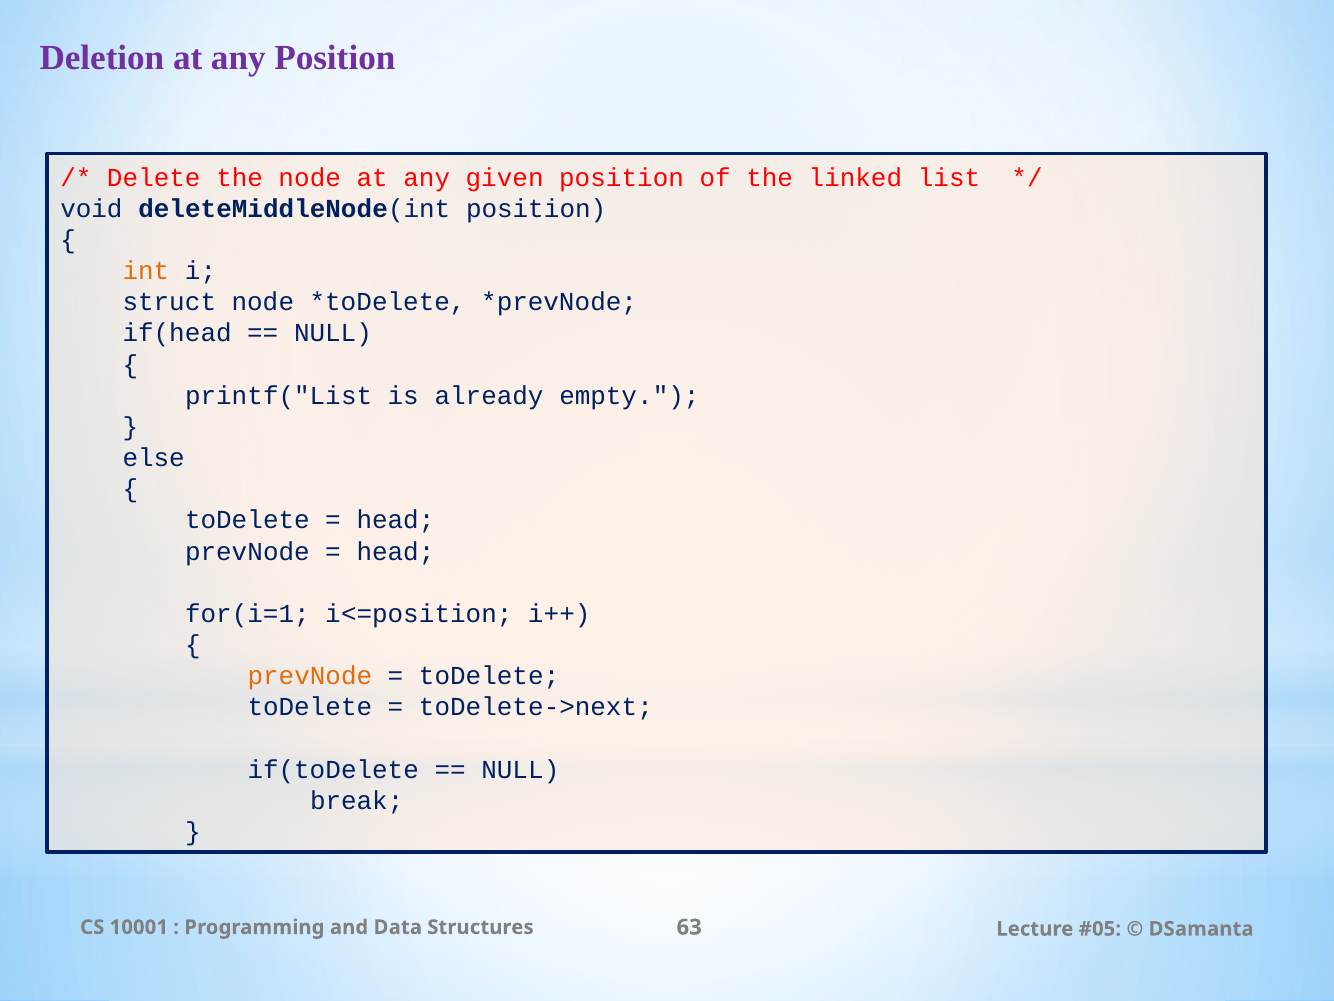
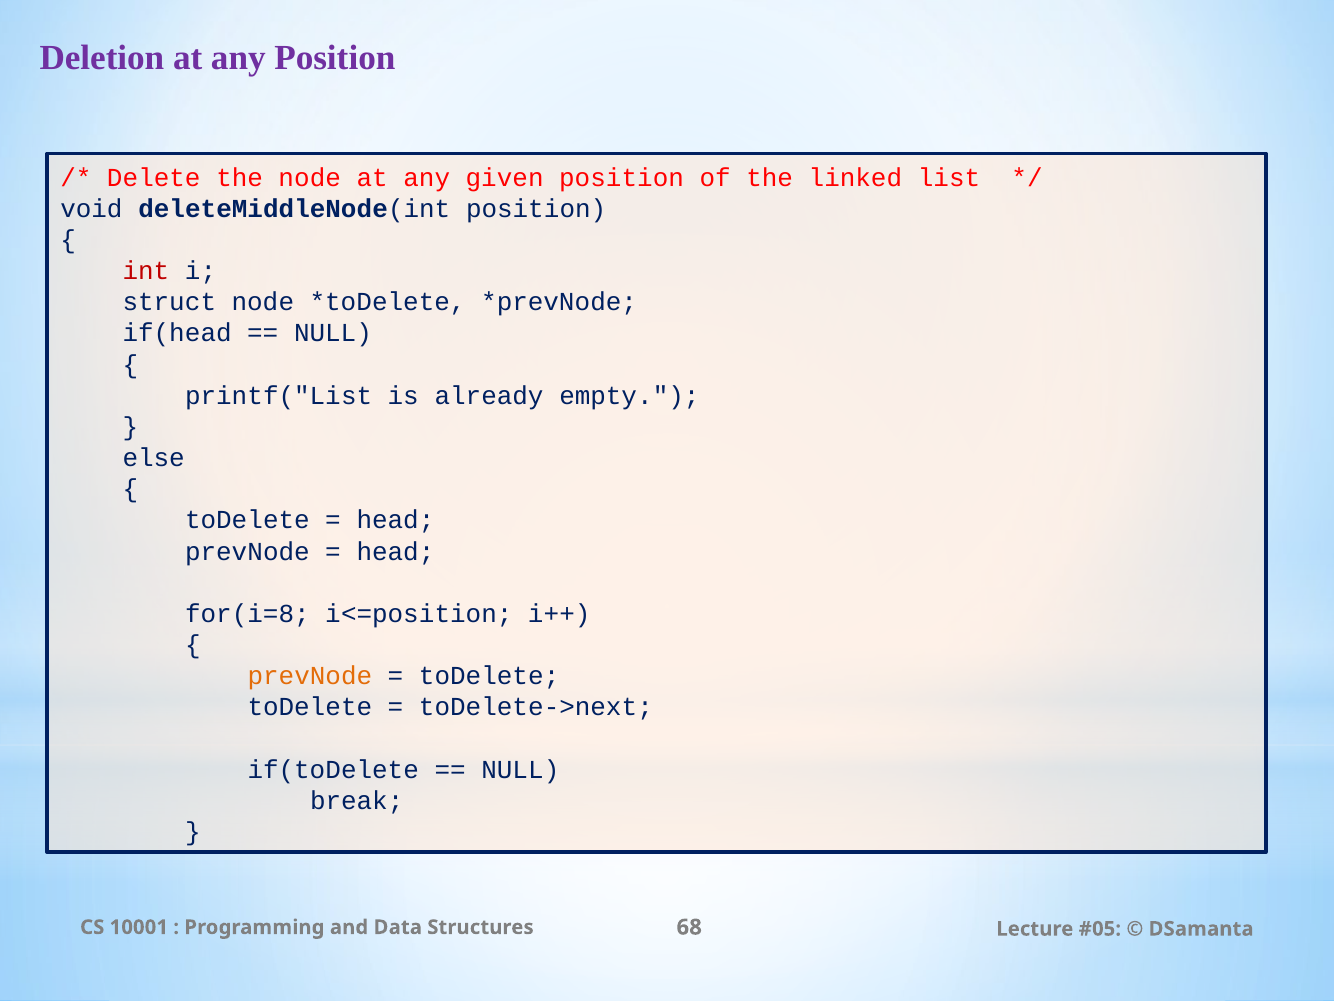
int colour: orange -> red
for(i=1: for(i=1 -> for(i=8
63: 63 -> 68
